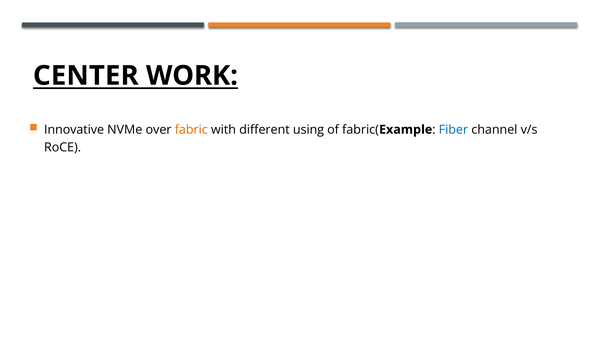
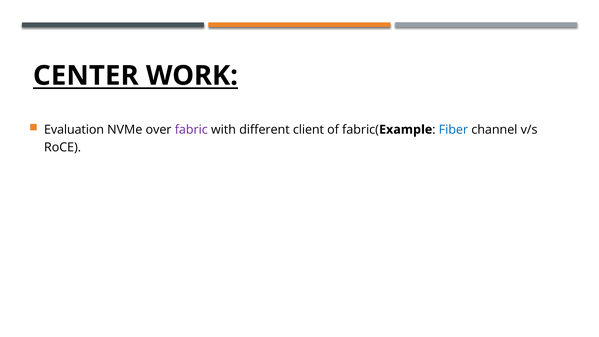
Innovative: Innovative -> Evaluation
fabric colour: orange -> purple
using: using -> client
